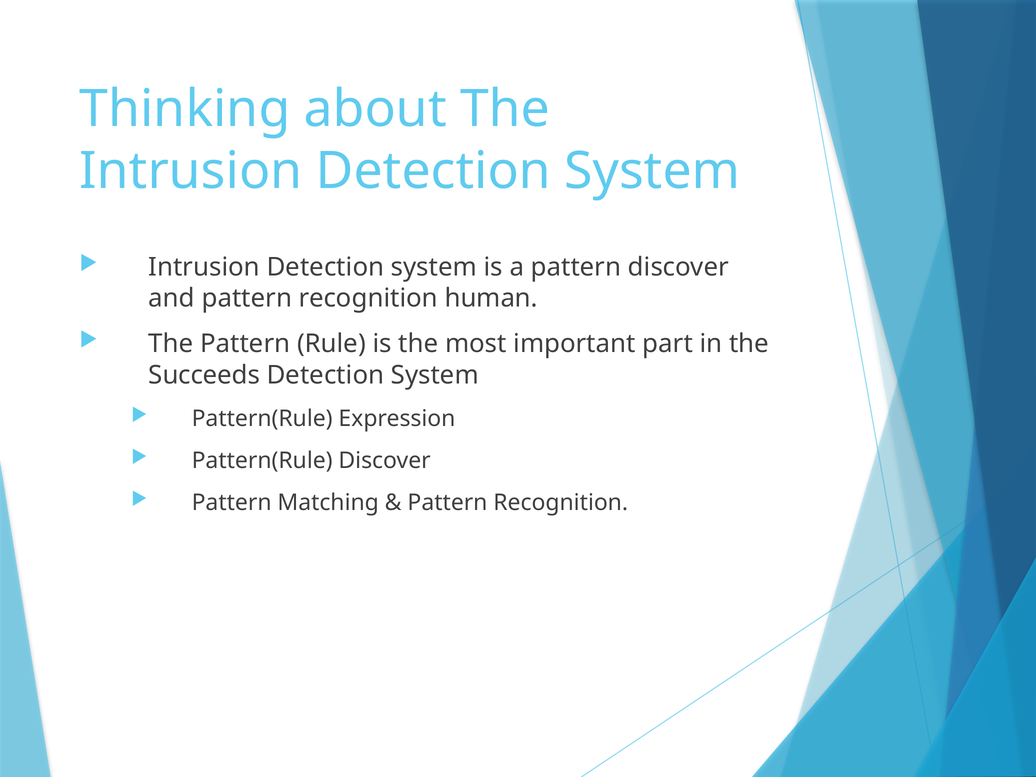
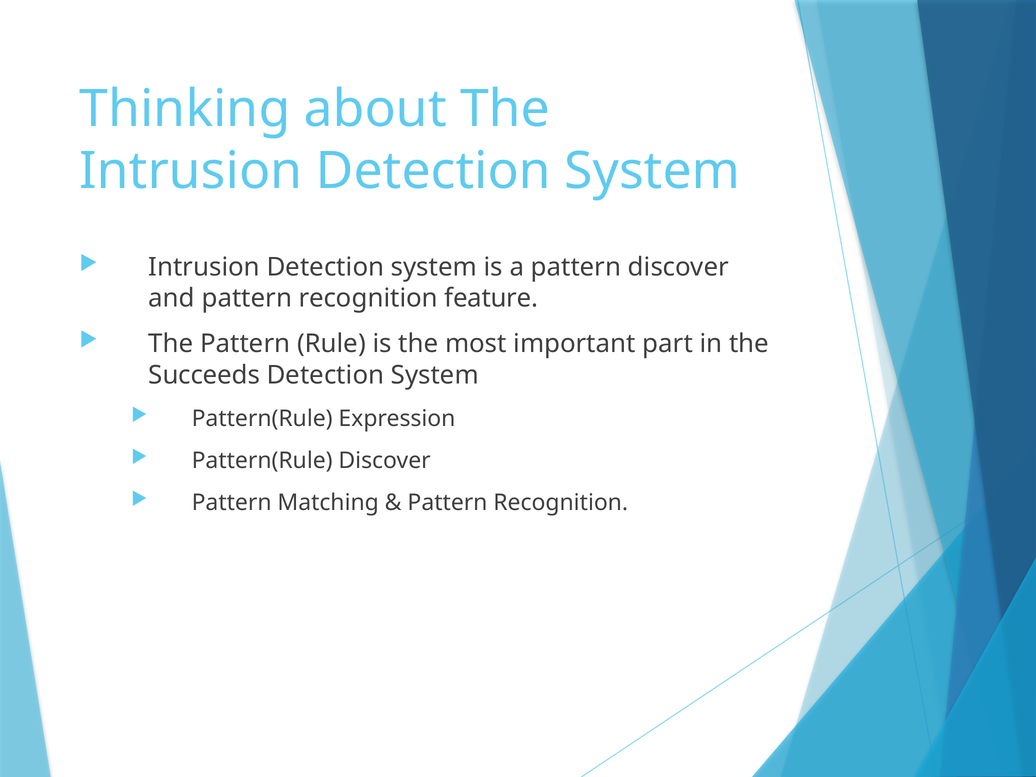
human: human -> feature
